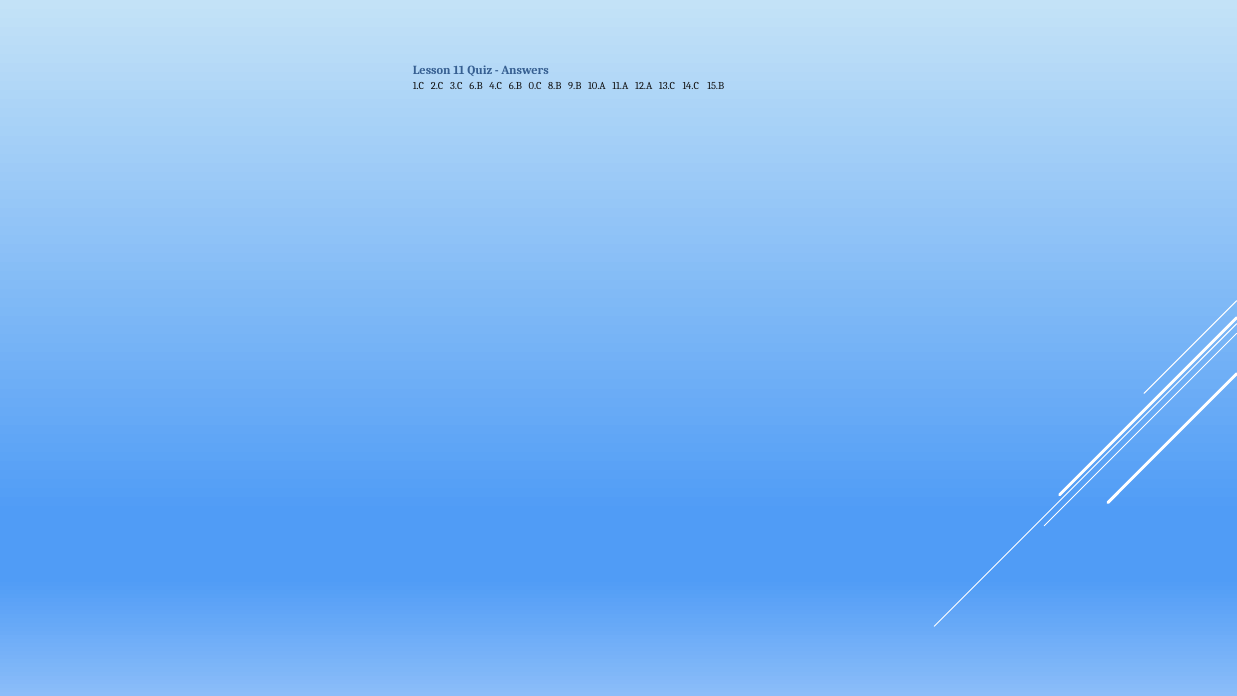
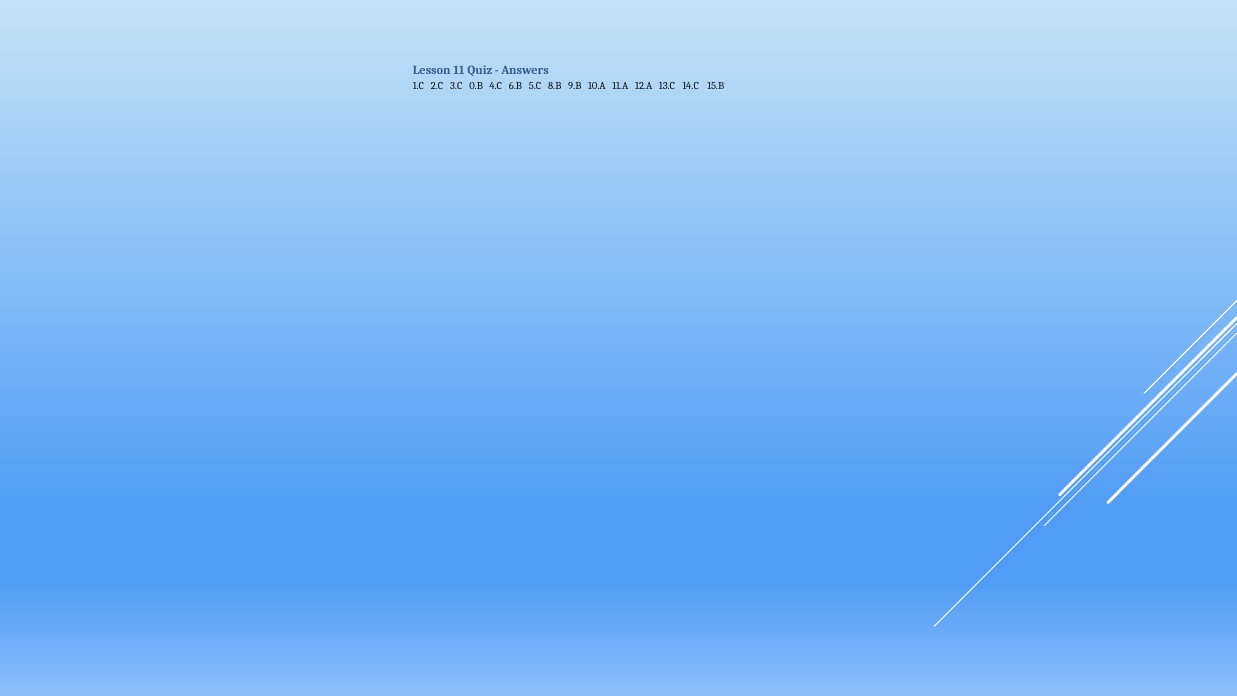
3.C 6.B: 6.B -> 0.B
0.C: 0.C -> 5.C
